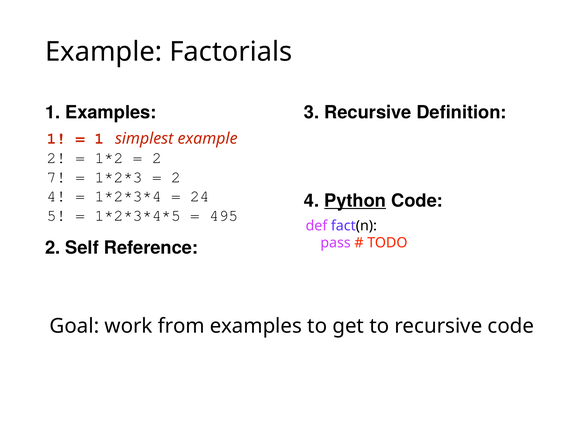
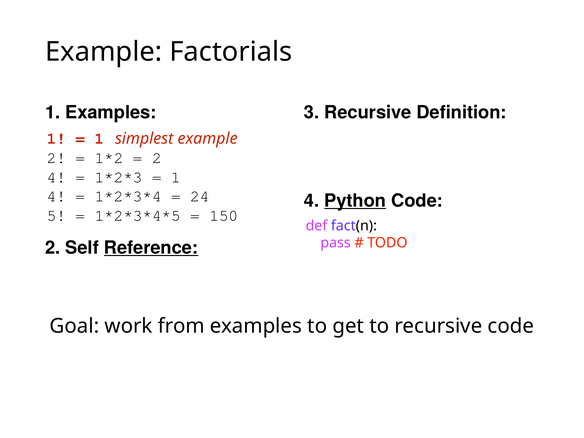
7 at (56, 177): 7 -> 4
2 at (176, 177): 2 -> 1
495: 495 -> 150
Reference underline: none -> present
